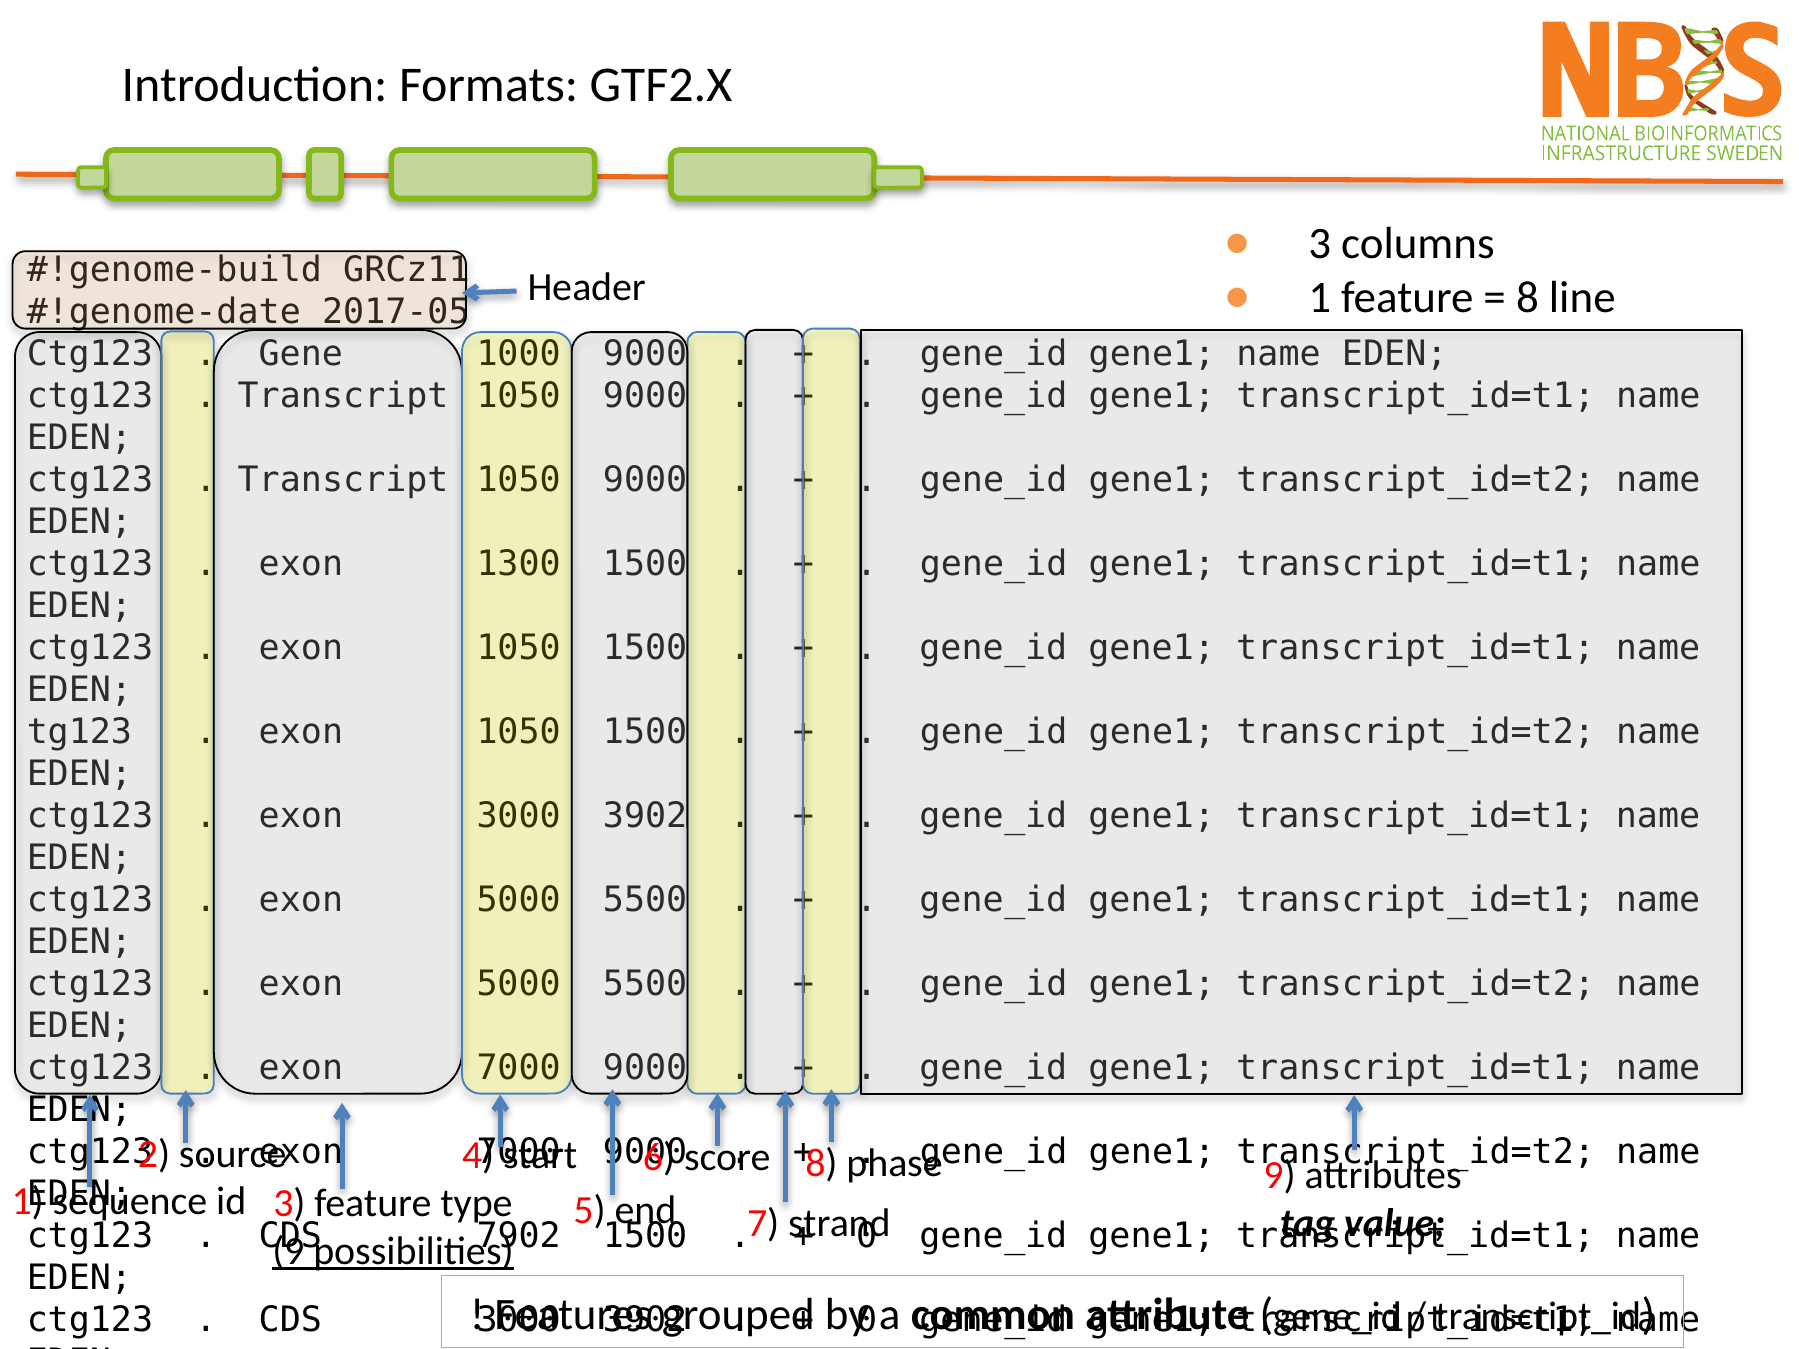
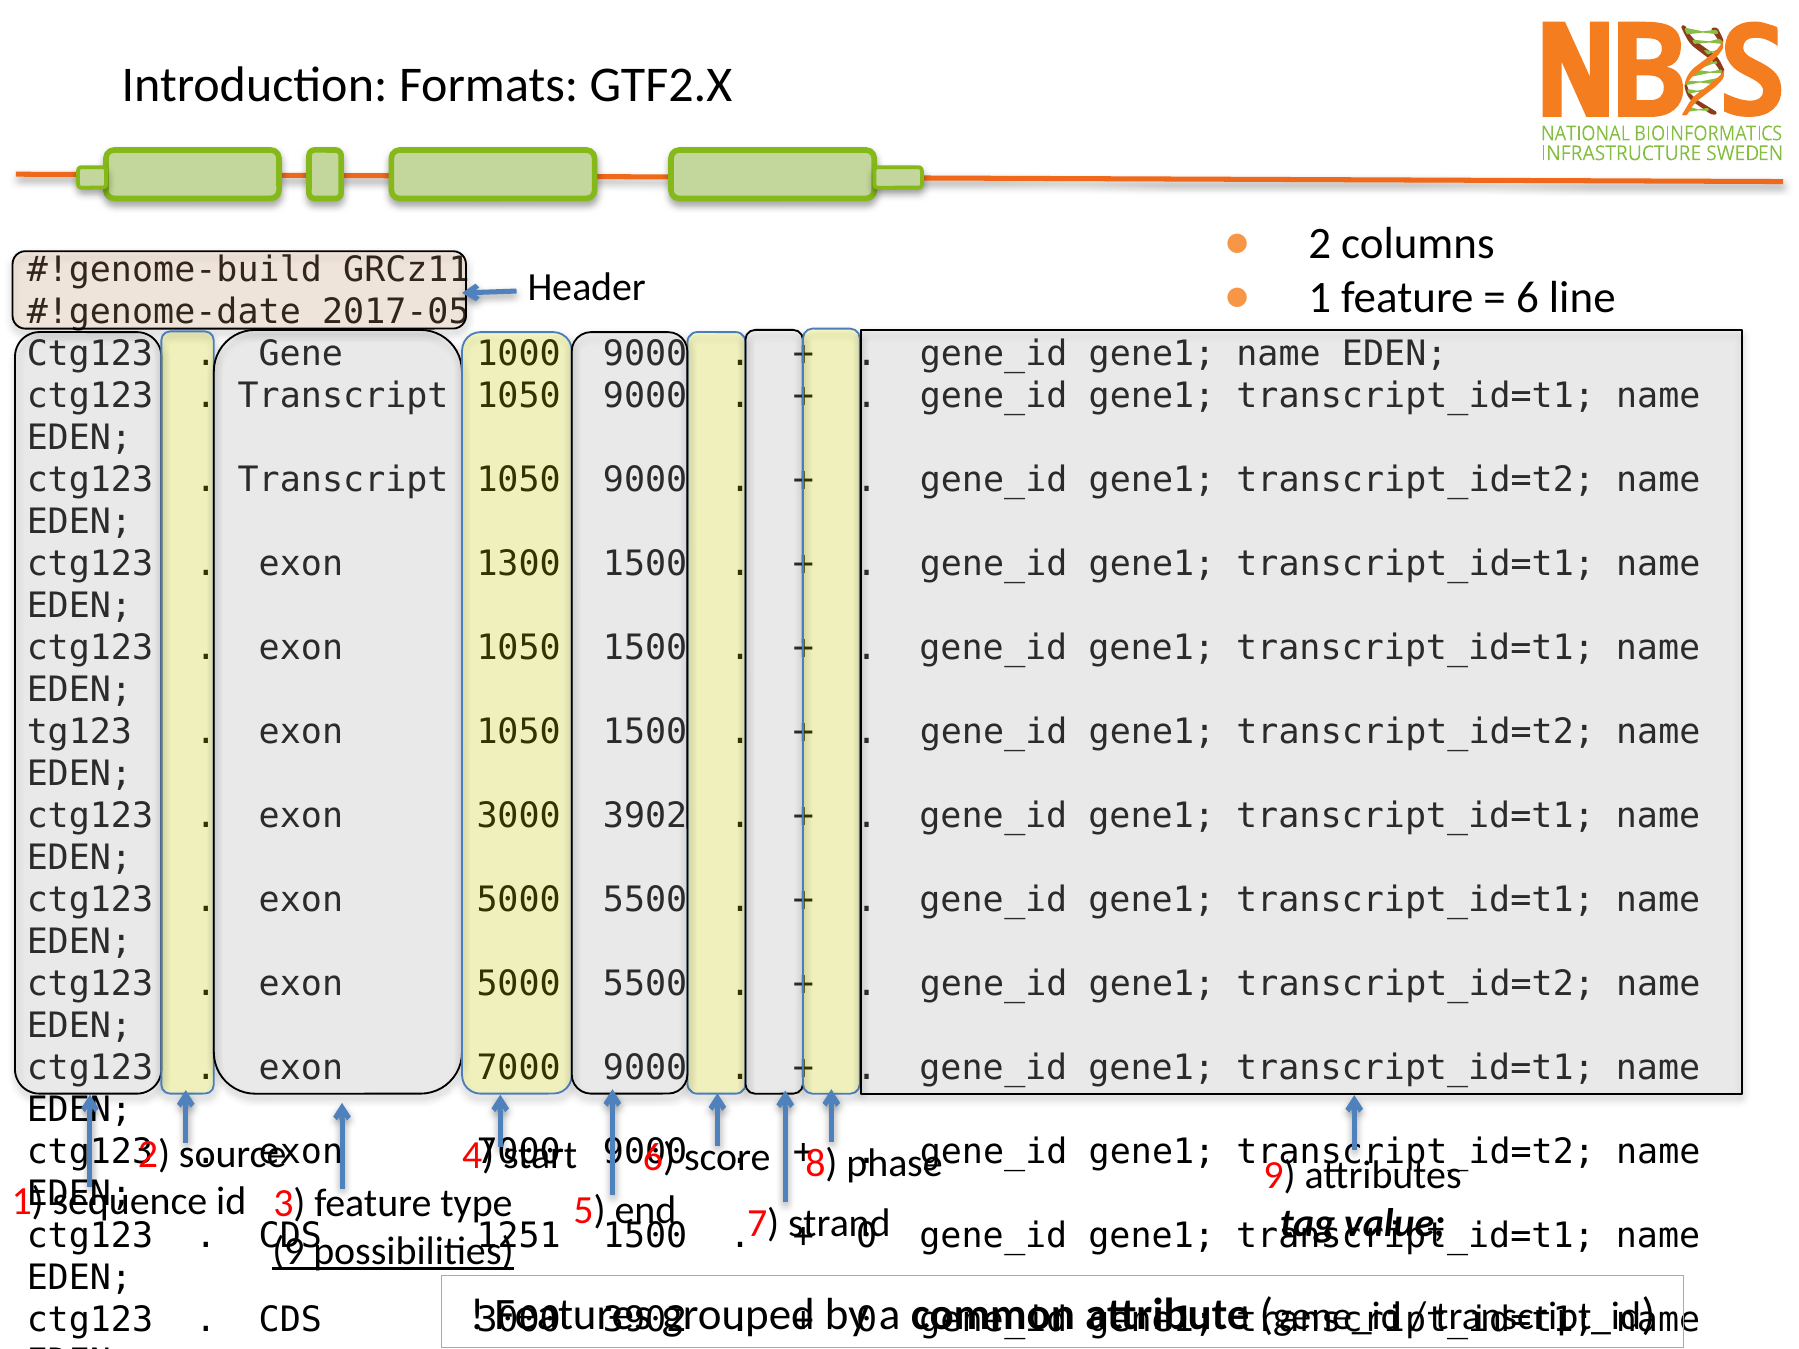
3 at (1320, 244): 3 -> 2
8 at (1527, 298): 8 -> 6
7902: 7902 -> 1251
